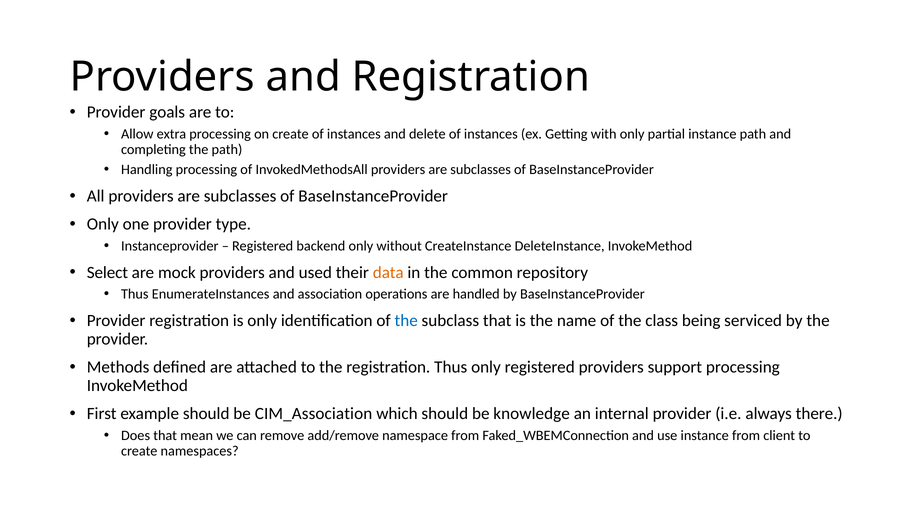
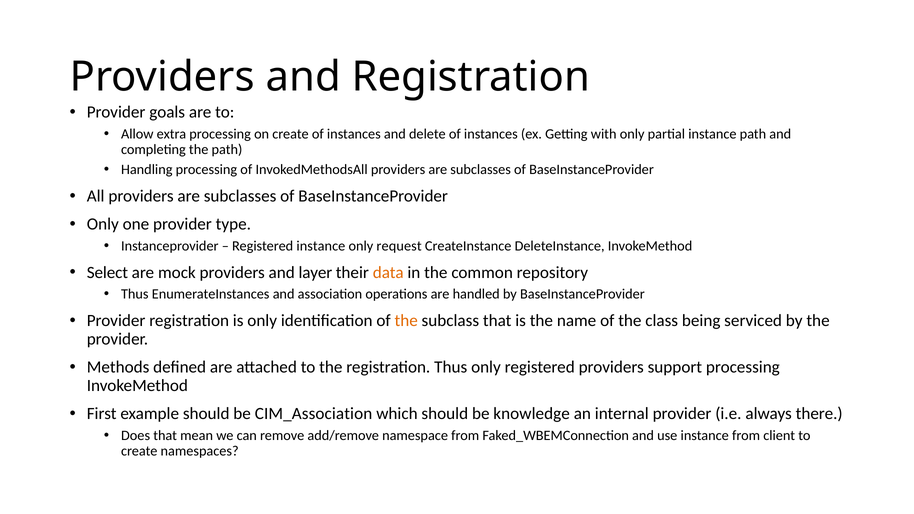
Registered backend: backend -> instance
without: without -> request
used: used -> layer
the at (406, 321) colour: blue -> orange
